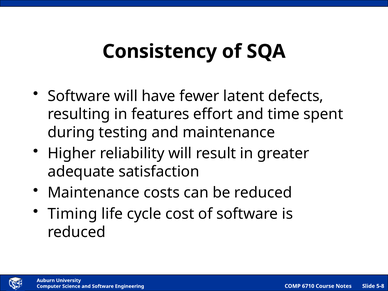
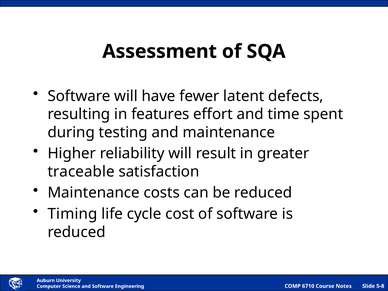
Consistency: Consistency -> Assessment
adequate: adequate -> traceable
